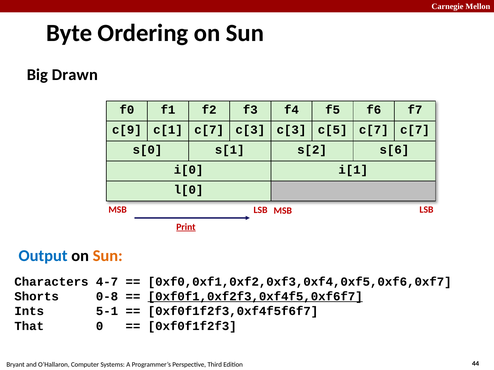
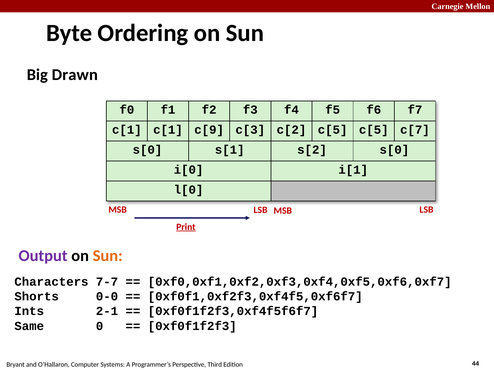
c[9 at (127, 130): c[9 -> c[1
c[1 c[7: c[7 -> c[9
c[3 c[3: c[3 -> c[2
c[5 c[7: c[7 -> c[5
s[2 s[6: s[6 -> s[0
Output colour: blue -> purple
4-7: 4-7 -> 7-7
0-8: 0-8 -> 0-0
0xf0f1,0xf2f3,0xf4f5,0xf6f7 underline: present -> none
5-1: 5-1 -> 2-1
That: That -> Same
